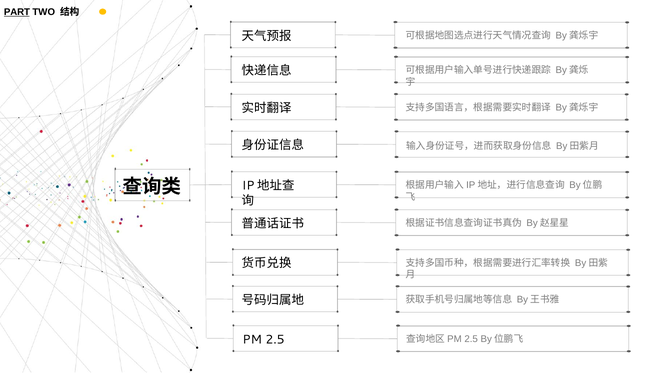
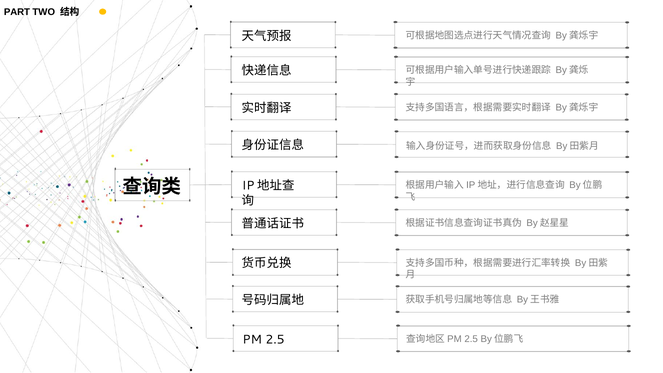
PART underline: present -> none
